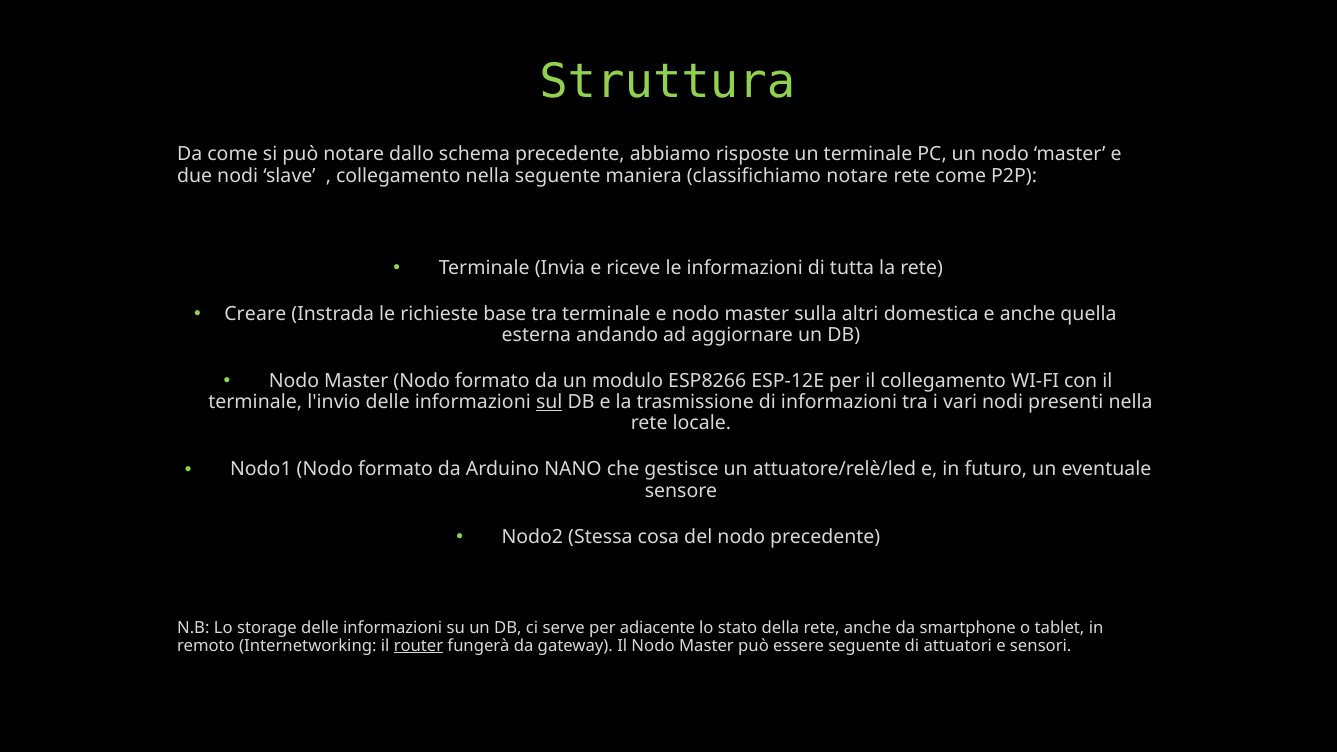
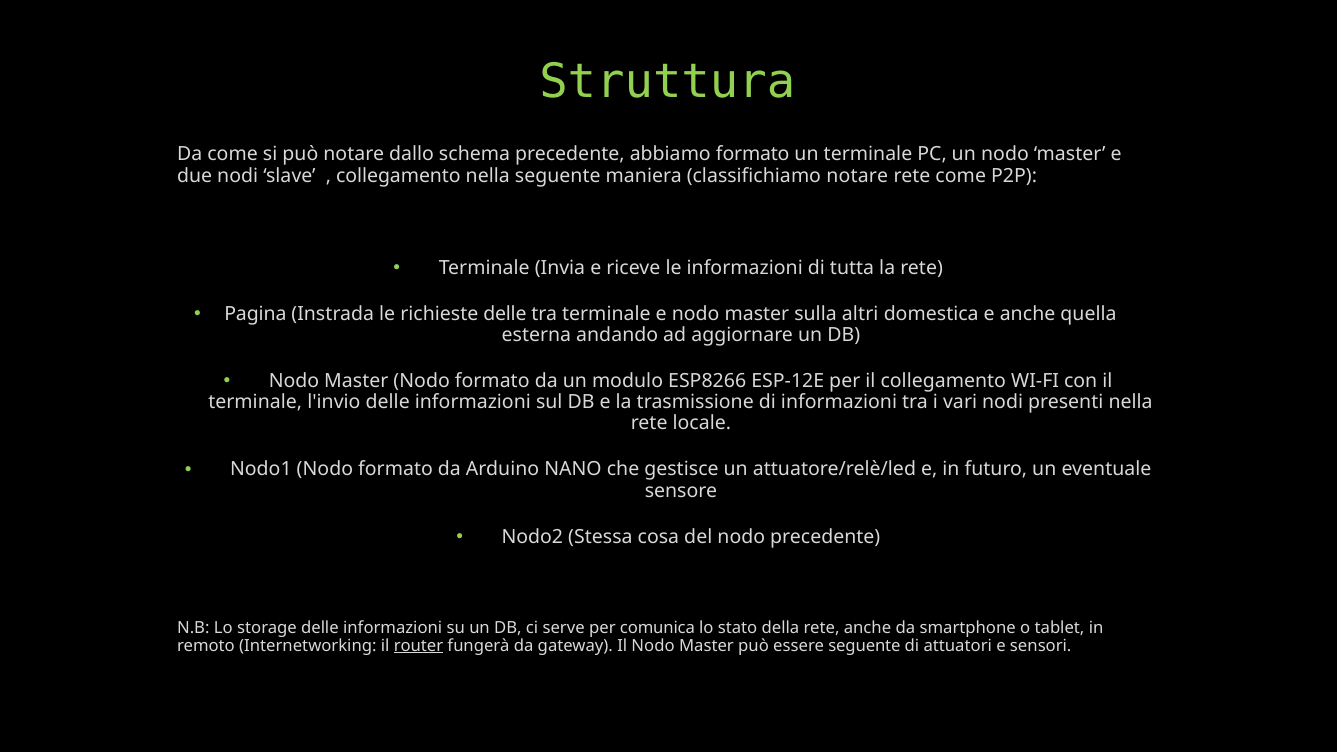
abbiamo risposte: risposte -> formato
Creare: Creare -> Pagina
richieste base: base -> delle
sul underline: present -> none
adiacente: adiacente -> comunica
